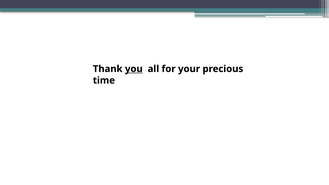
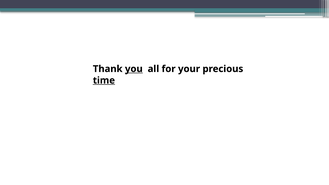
time underline: none -> present
